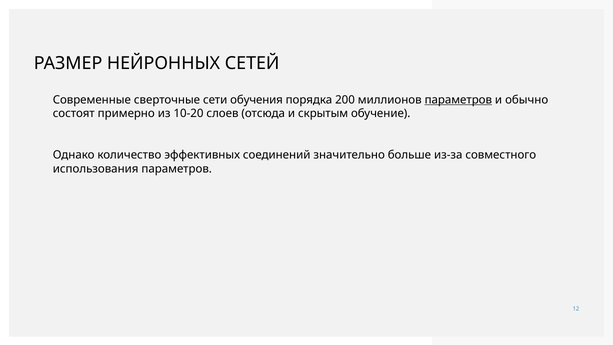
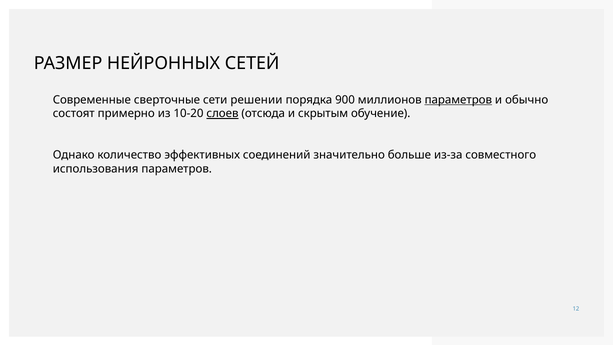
обучения: обучения -> решении
200: 200 -> 900
слоев underline: none -> present
